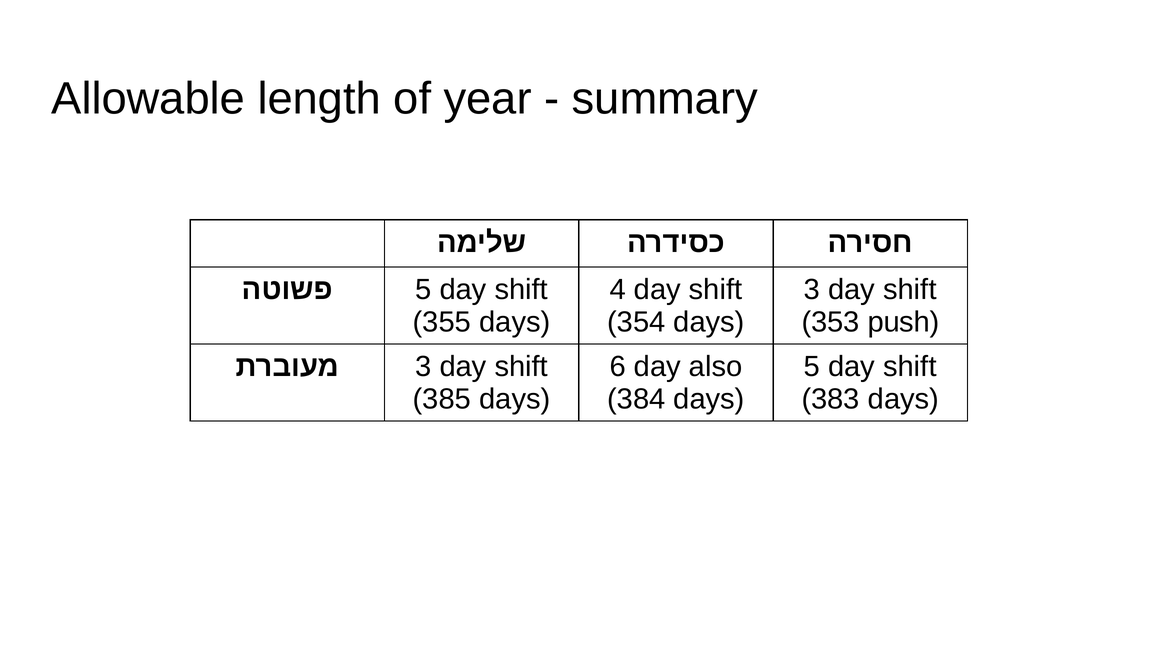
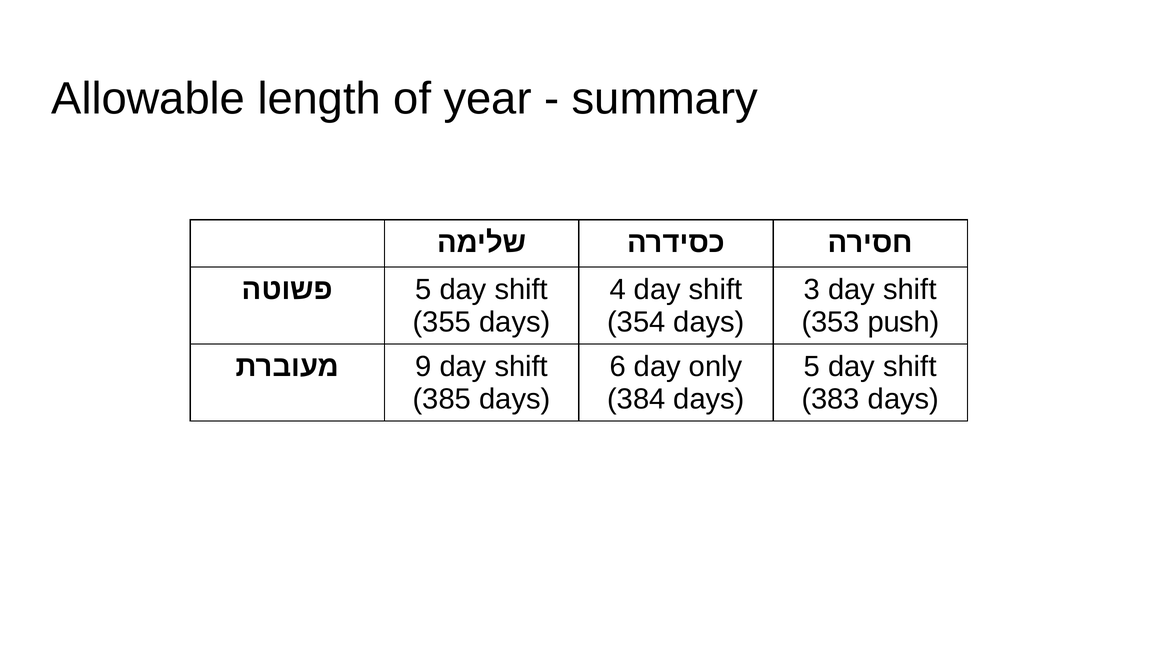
3 at (423, 367): 3 -> 9
also: also -> only
